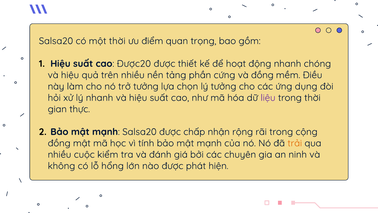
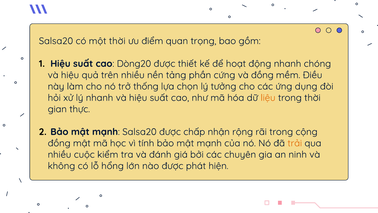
Được20: Được20 -> Dòng20
trở tưởng: tưởng -> thống
liệu colour: purple -> orange
